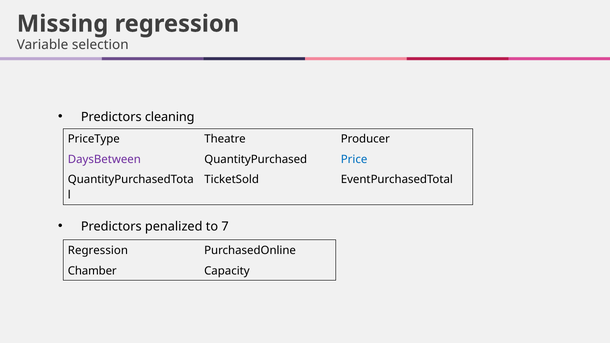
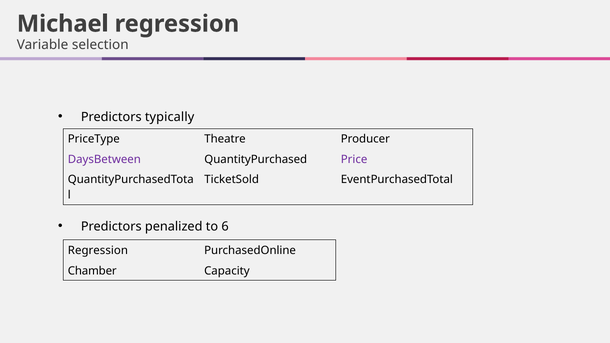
Missing: Missing -> Michael
cleaning: cleaning -> typically
Price colour: blue -> purple
7: 7 -> 6
